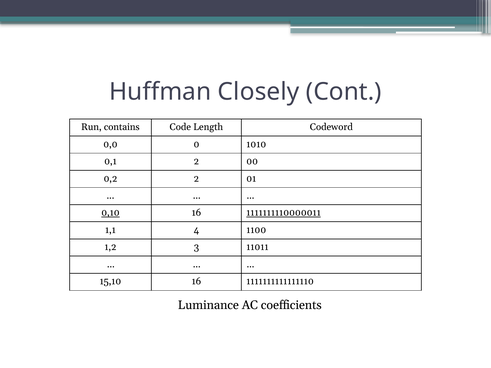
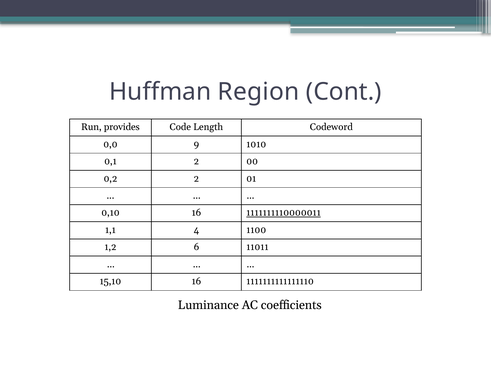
Closely: Closely -> Region
contains: contains -> provides
0: 0 -> 9
0,10 underline: present -> none
3: 3 -> 6
